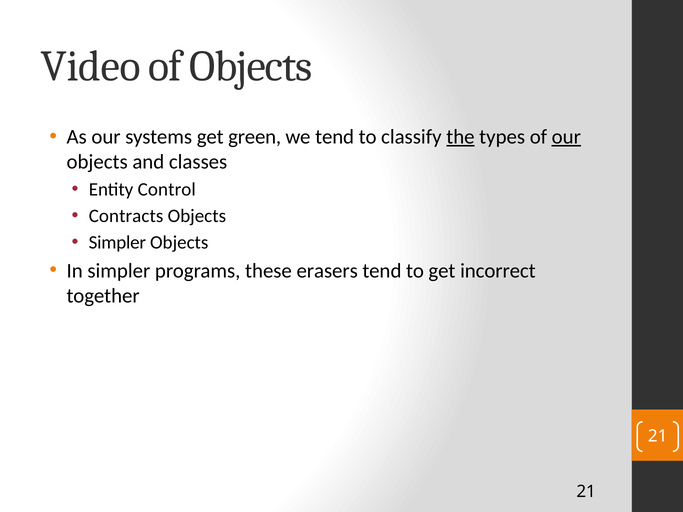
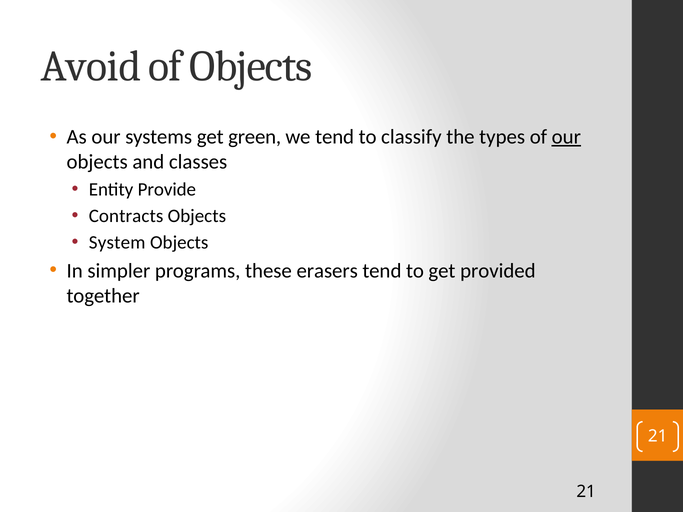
Video: Video -> Avoid
the underline: present -> none
Control: Control -> Provide
Simpler at (117, 243): Simpler -> System
incorrect: incorrect -> provided
